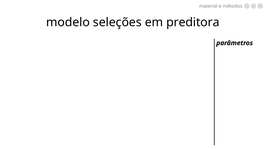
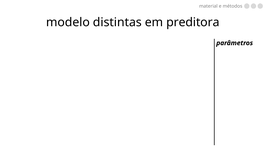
seleções: seleções -> distintas
